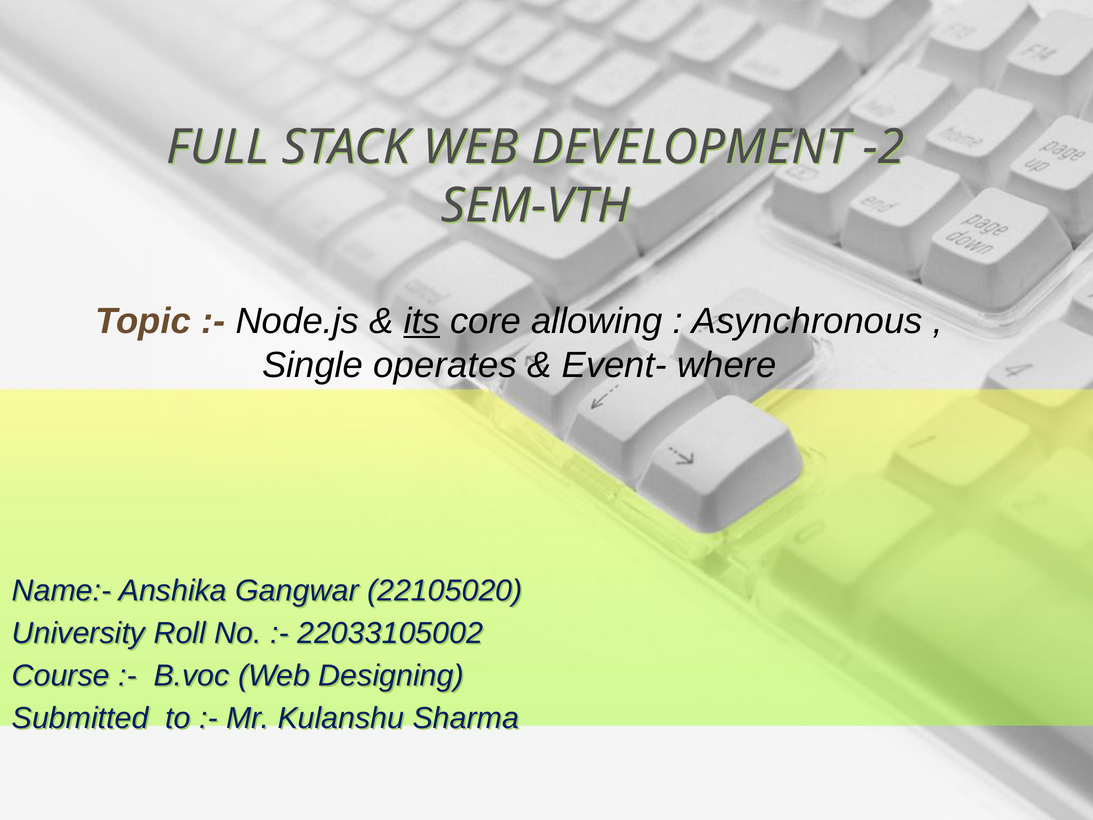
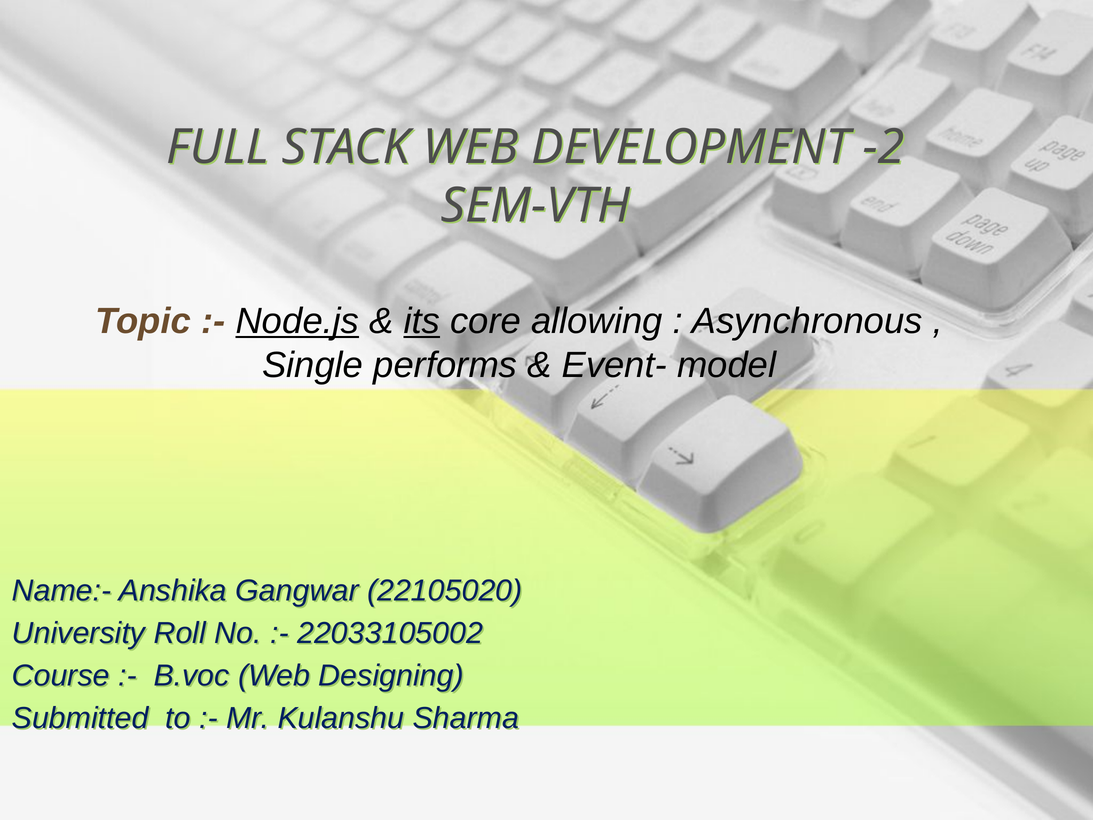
Node.js underline: none -> present
operates: operates -> performs
where: where -> model
